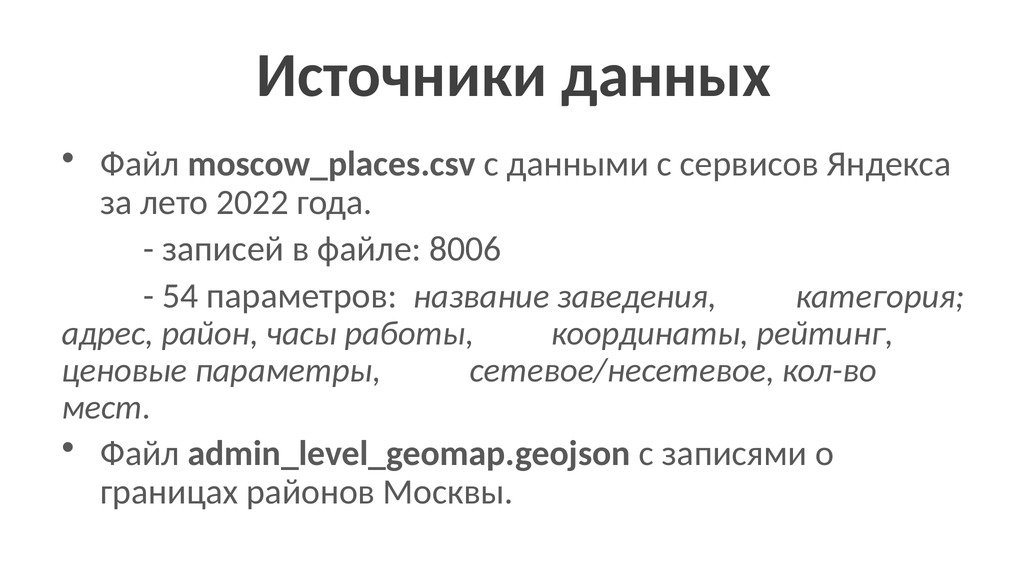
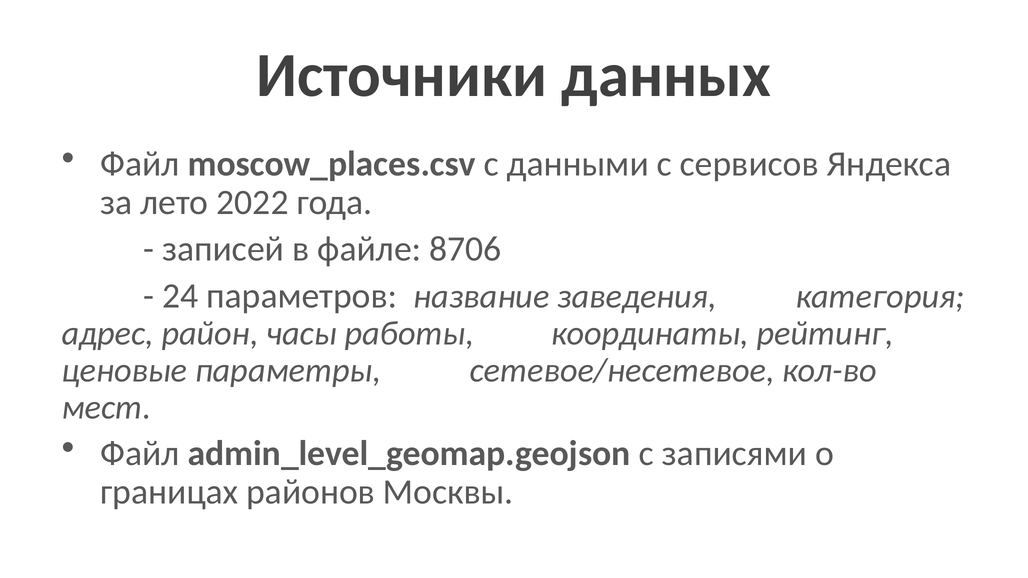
8006: 8006 -> 8706
54: 54 -> 24
